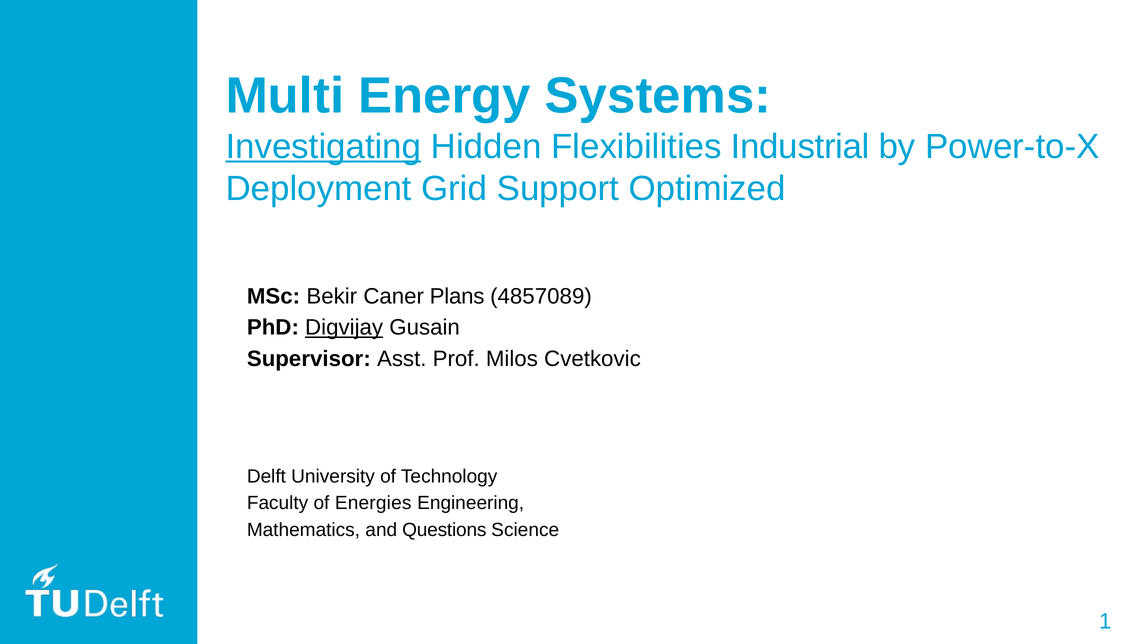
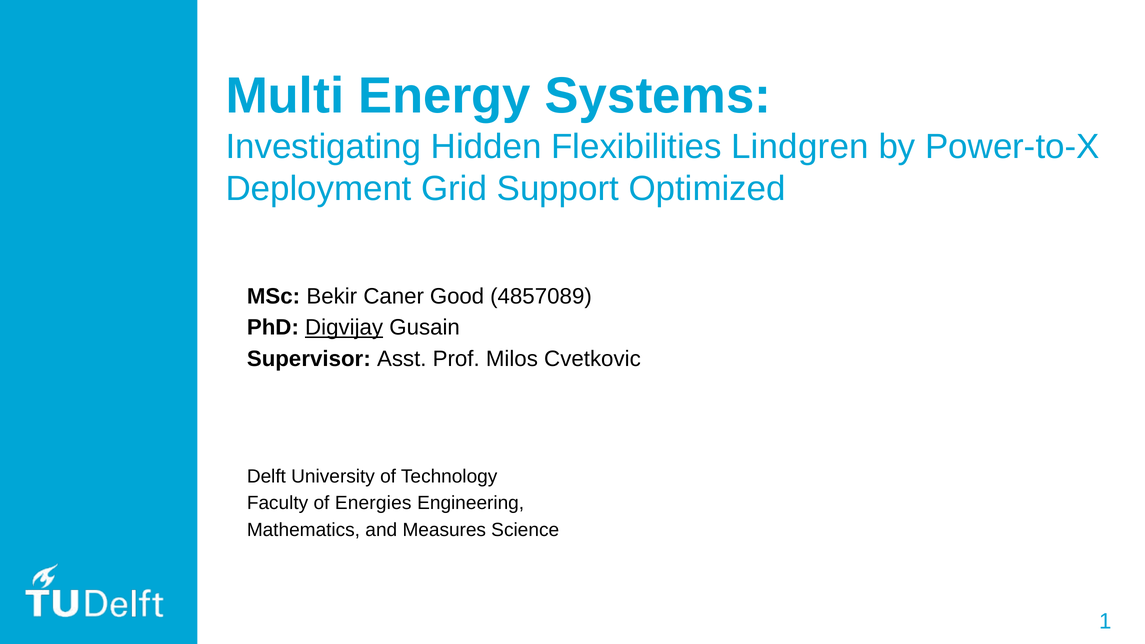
Investigating underline: present -> none
Industrial: Industrial -> Lindgren
Plans: Plans -> Good
Questions: Questions -> Measures
